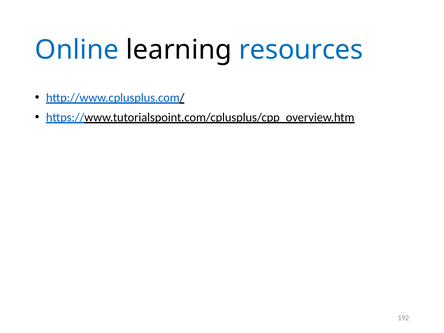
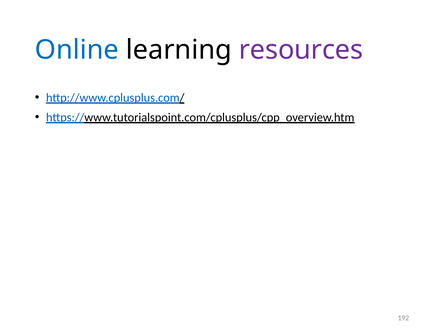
resources colour: blue -> purple
